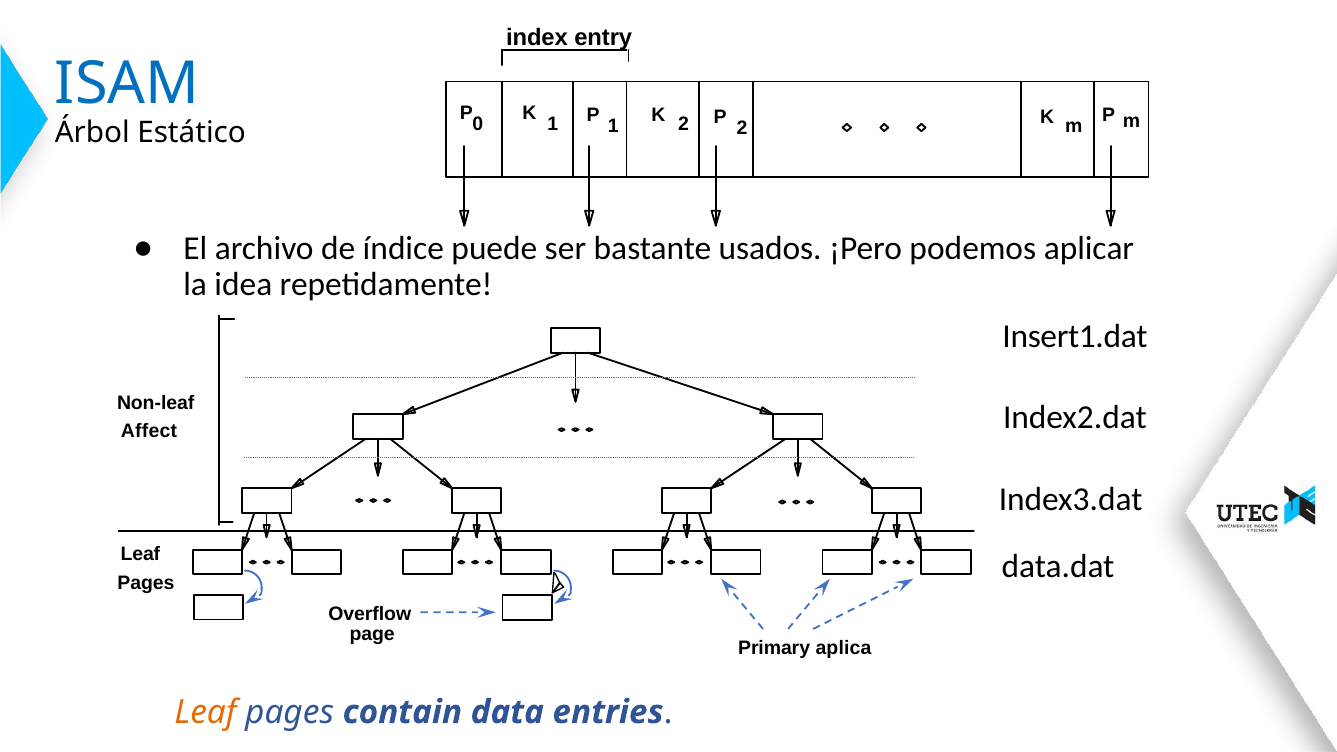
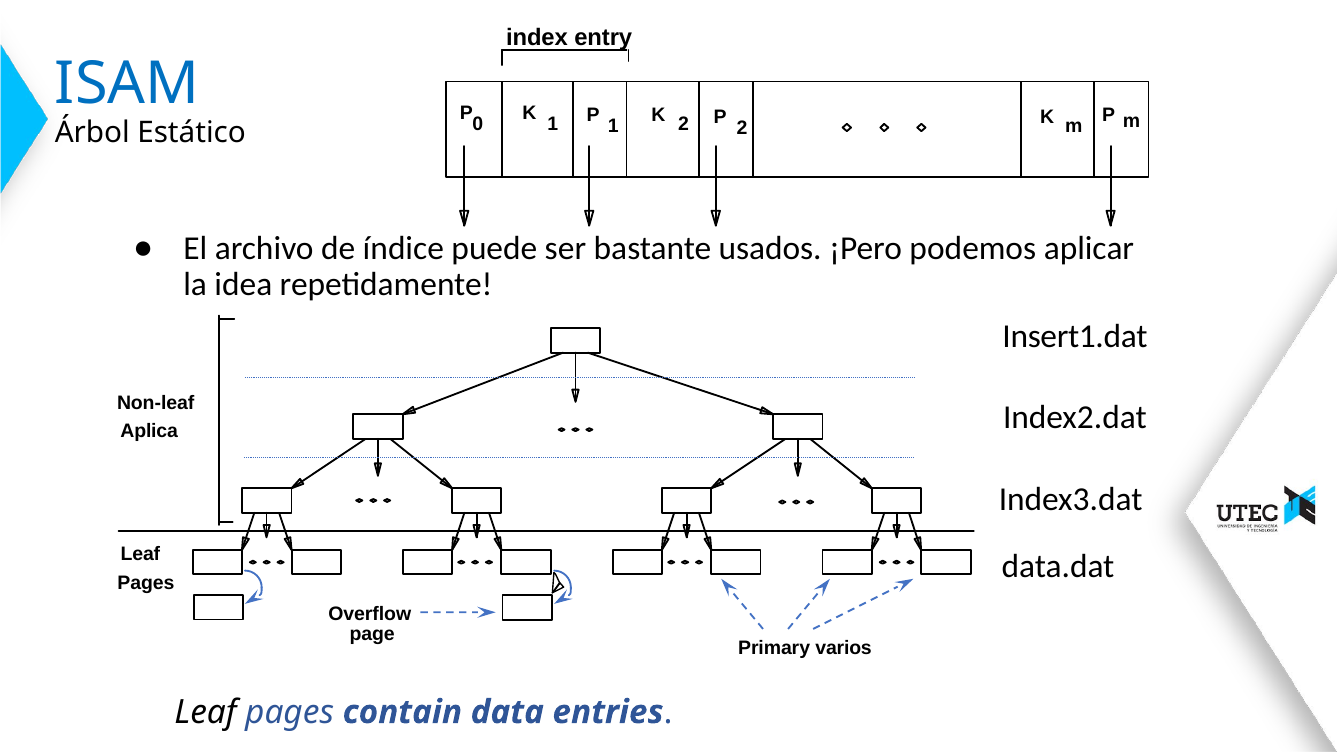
Affect: Affect -> Aplica
aplica: aplica -> varios
Leaf at (205, 712) colour: orange -> black
